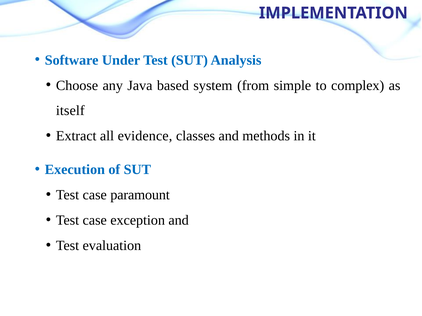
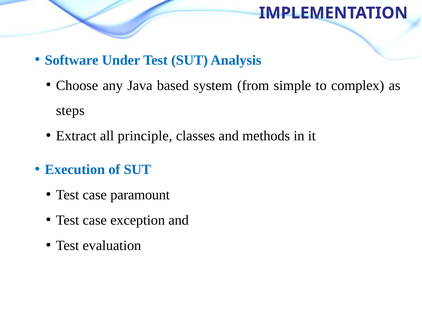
itself: itself -> steps
evidence: evidence -> principle
